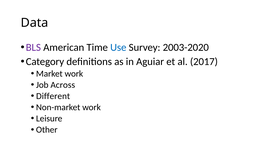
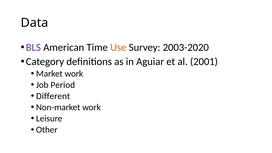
Use colour: blue -> orange
2017: 2017 -> 2001
Across: Across -> Period
